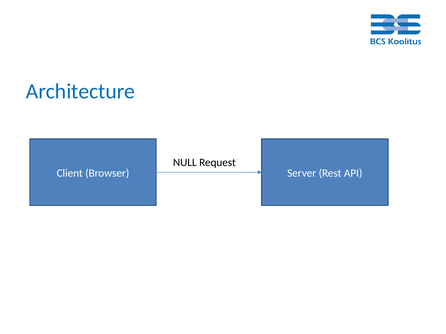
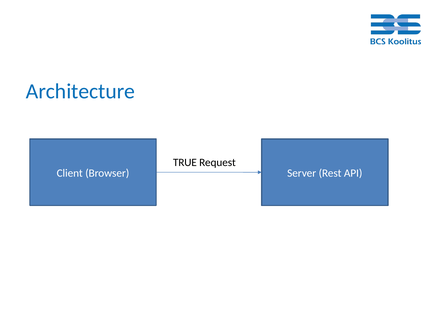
NULL: NULL -> TRUE
